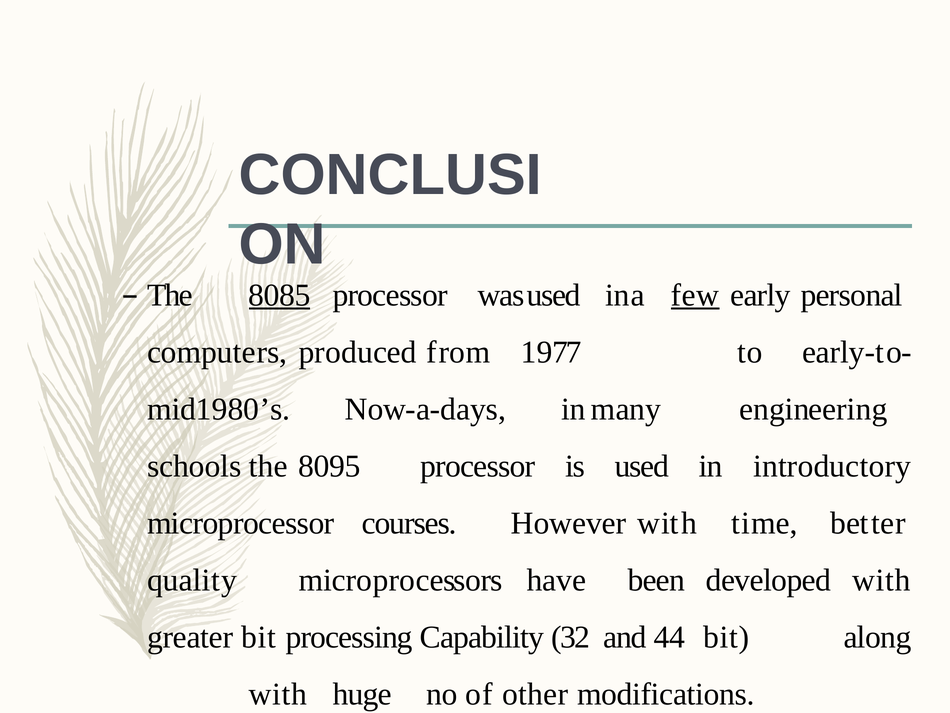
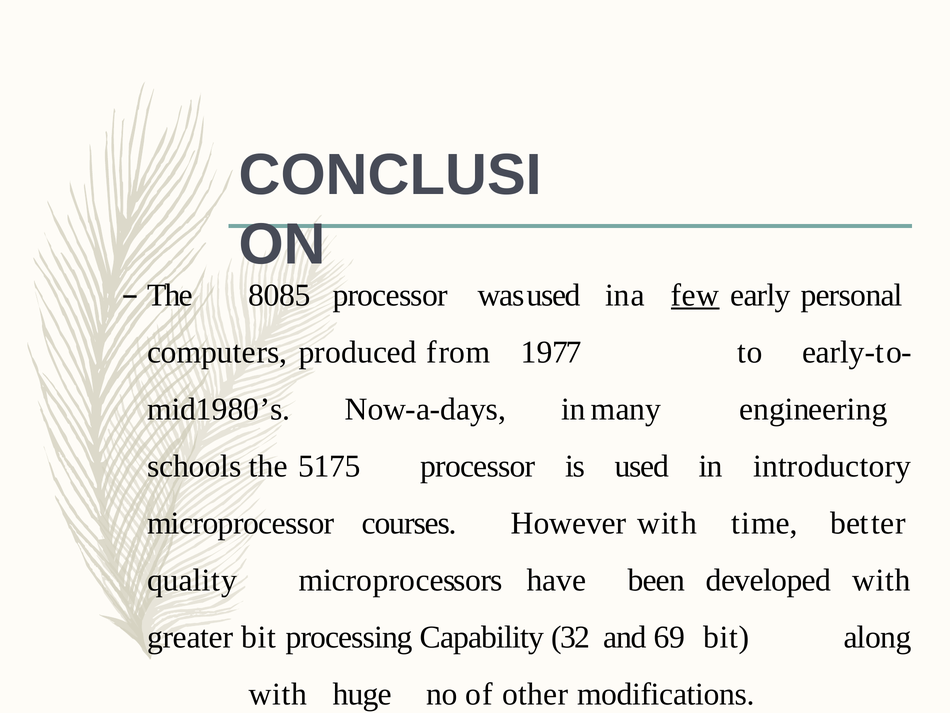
8085 underline: present -> none
8095: 8095 -> 5175
44: 44 -> 69
